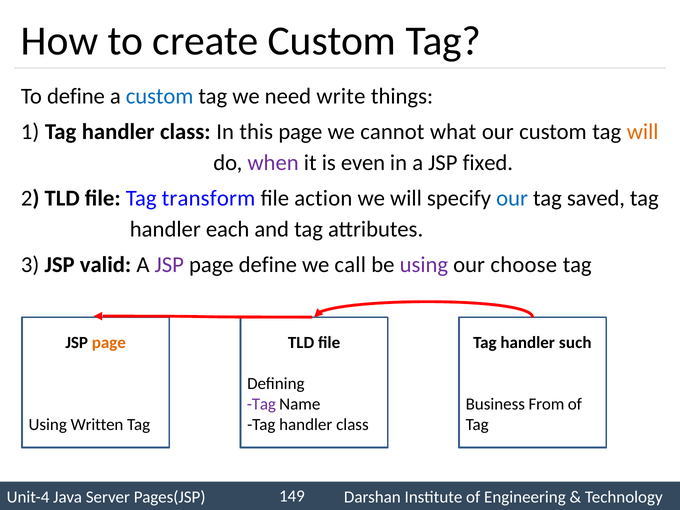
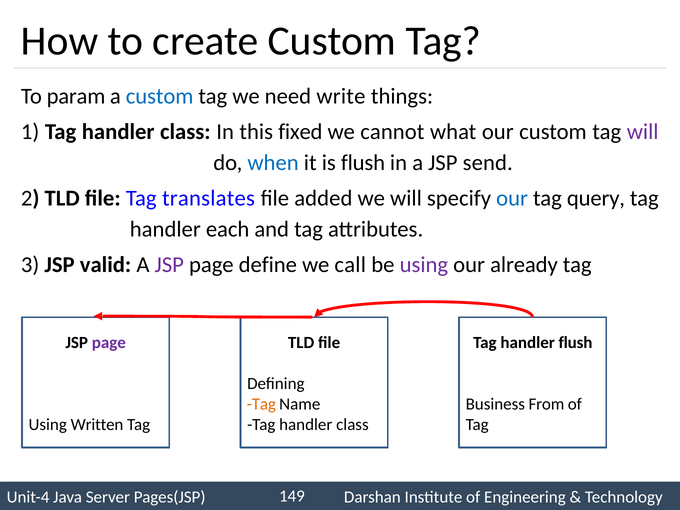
To define: define -> param
this page: page -> fixed
will at (643, 132) colour: orange -> purple
when colour: purple -> blue
is even: even -> flush
fixed: fixed -> send
transform: transform -> translates
action: action -> added
saved: saved -> query
choose: choose -> already
page at (109, 343) colour: orange -> purple
handler such: such -> flush
Tag at (261, 404) colour: purple -> orange
